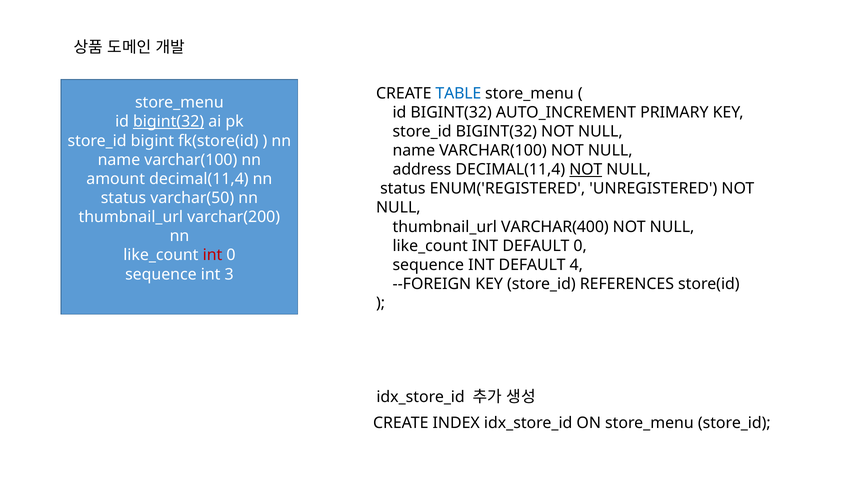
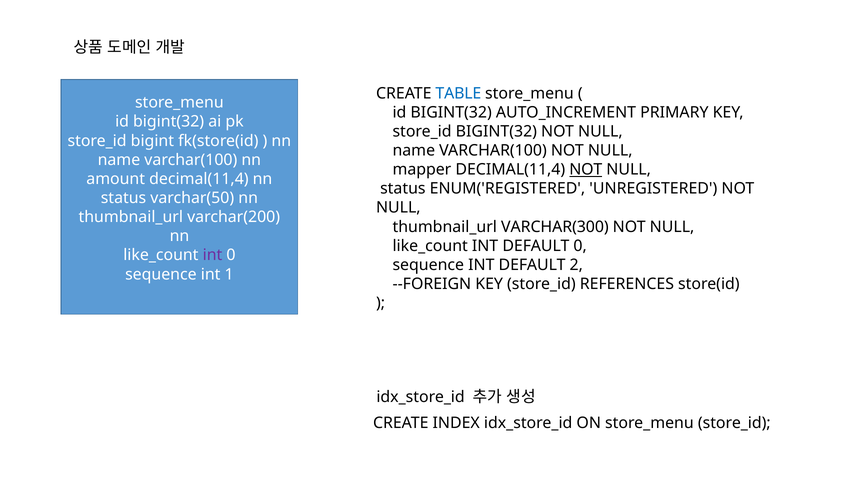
bigint(32 at (169, 122) underline: present -> none
address: address -> mapper
VARCHAR(400: VARCHAR(400 -> VARCHAR(300
int at (213, 255) colour: red -> purple
4: 4 -> 2
3: 3 -> 1
